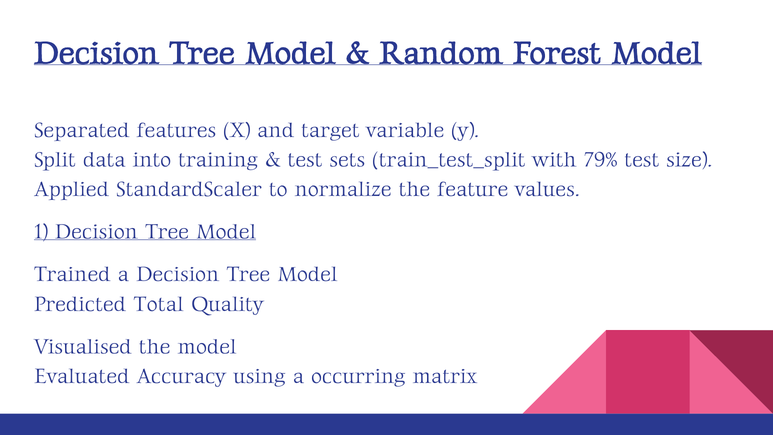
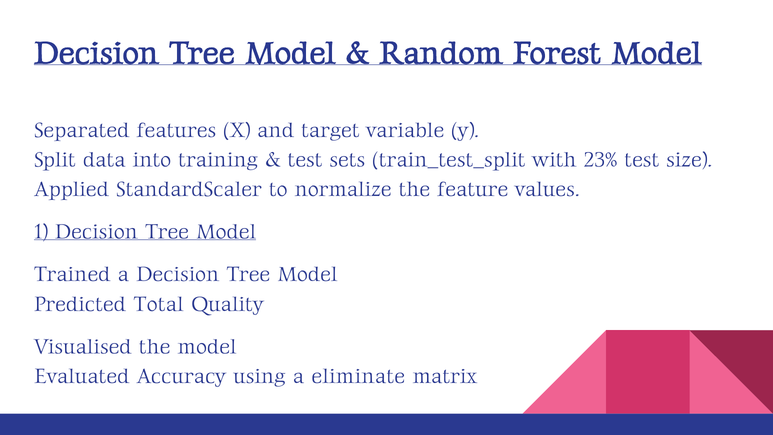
79%: 79% -> 23%
occurring: occurring -> eliminate
